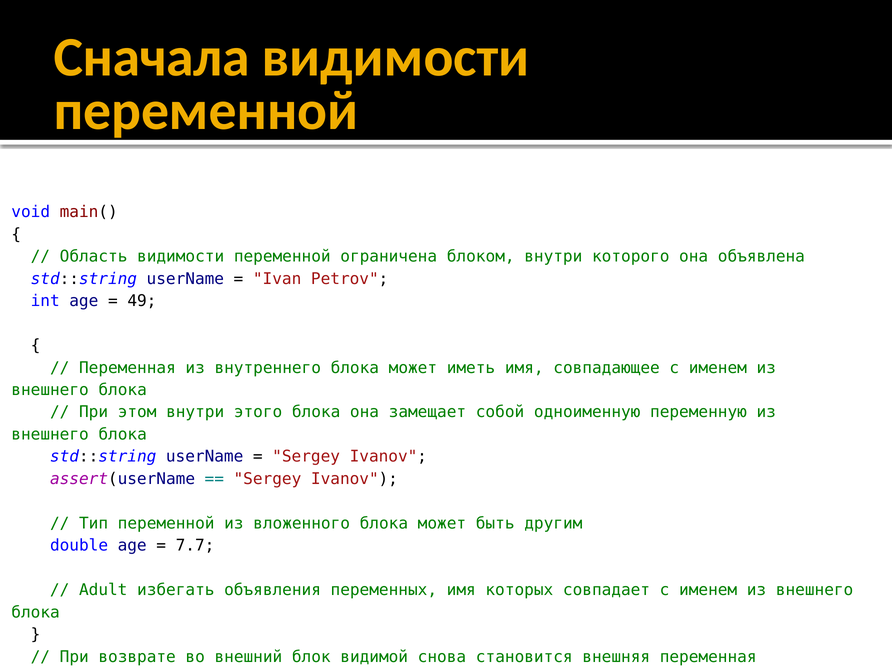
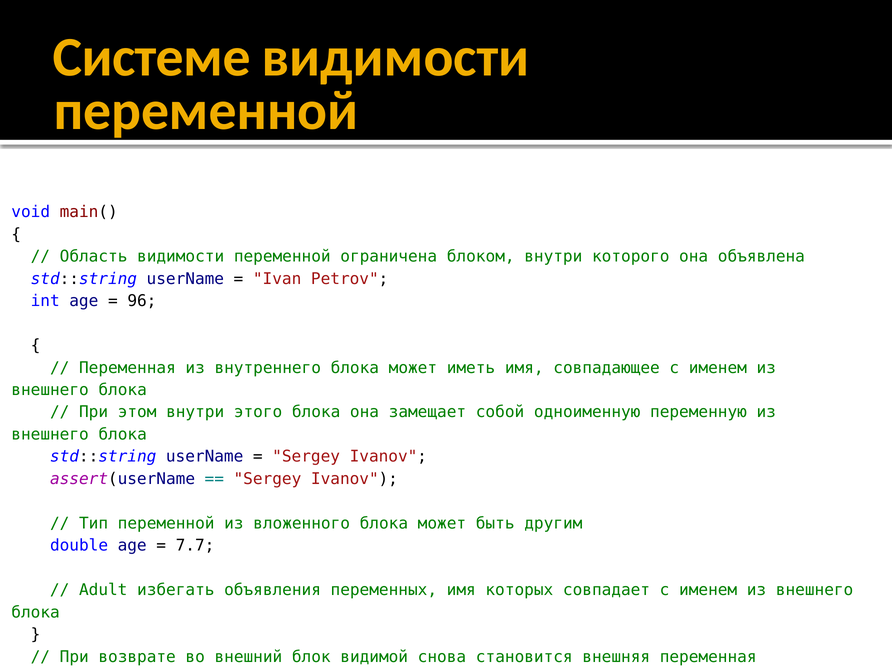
Сначала: Сначала -> Системе
49: 49 -> 96
